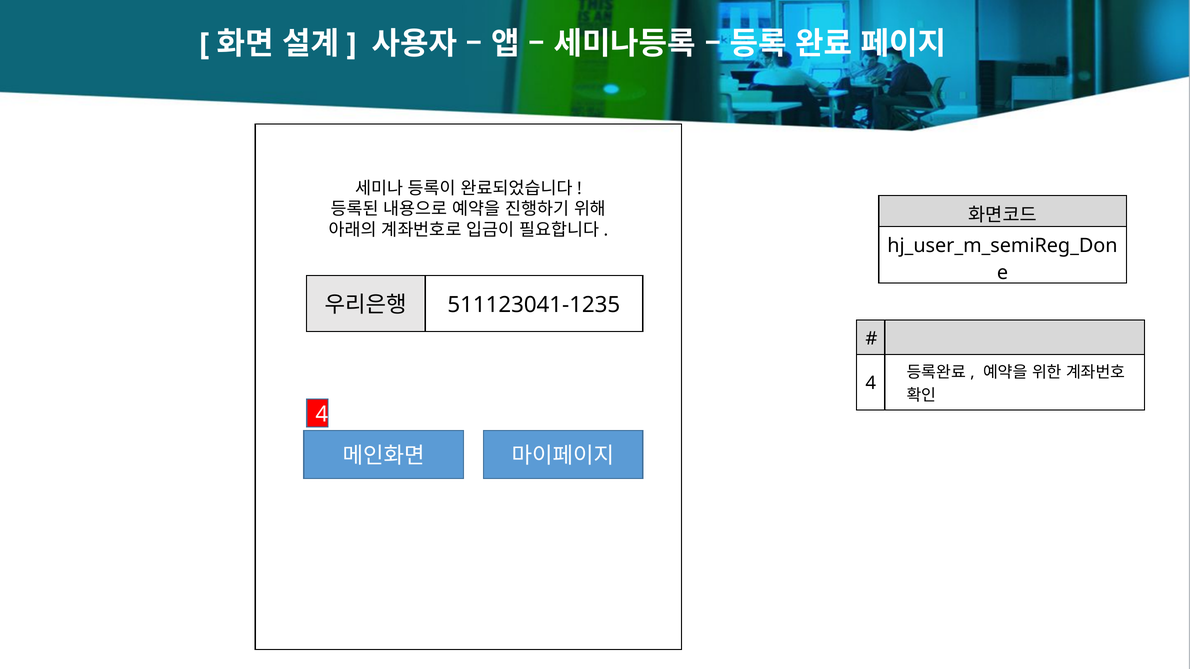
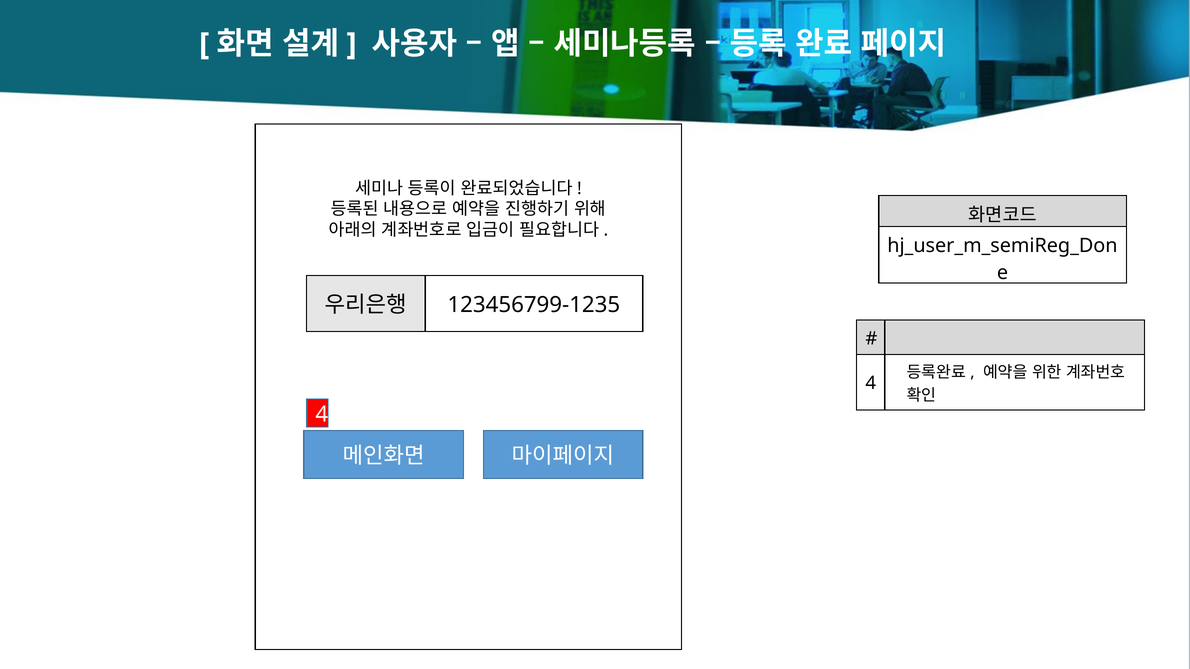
511123041-1235: 511123041-1235 -> 123456799-1235
